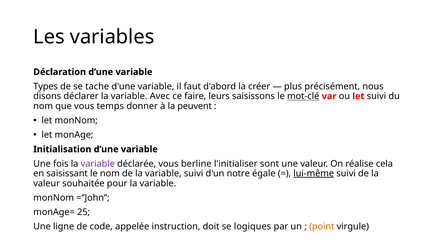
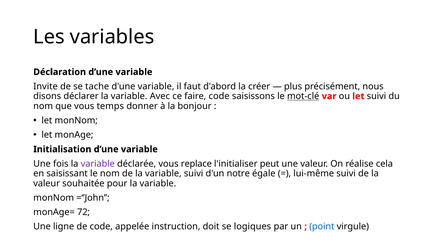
Types: Types -> Invite
faire leurs: leurs -> code
peuvent: peuvent -> bonjour
berline: berline -> replace
sont: sont -> peut
lui-même underline: present -> none
25: 25 -> 72
point colour: orange -> blue
